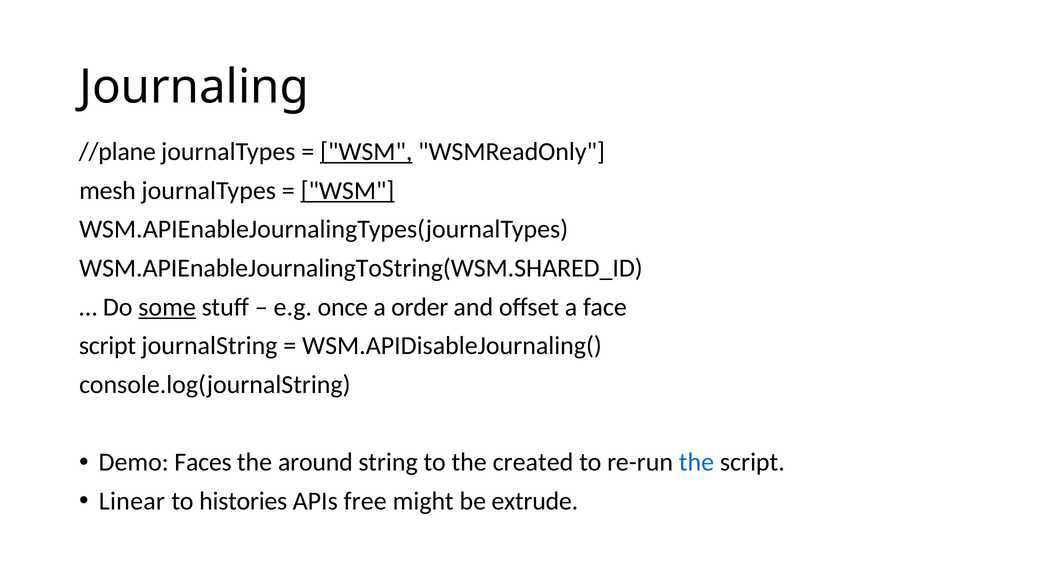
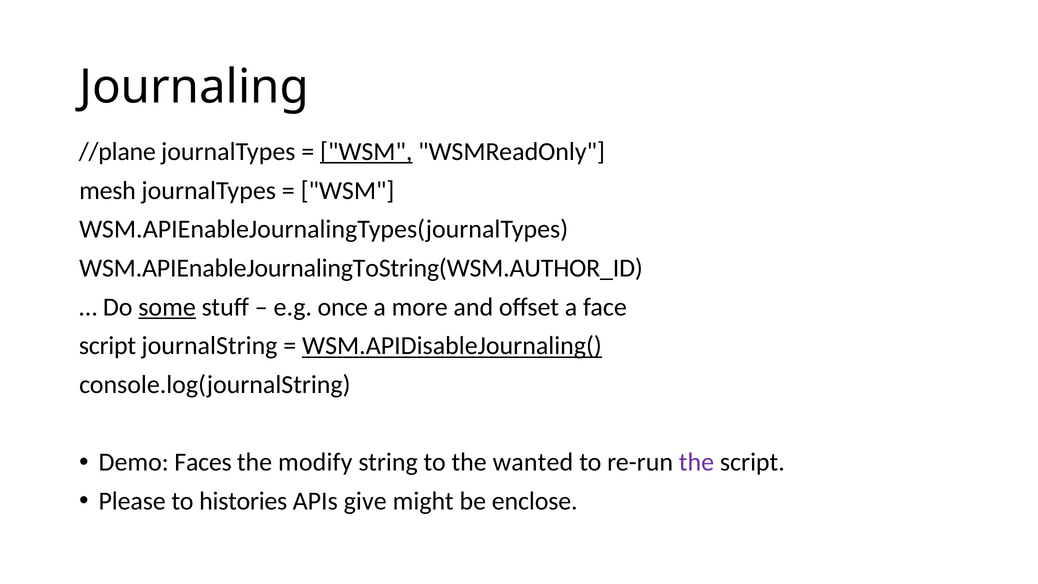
WSM at (348, 190) underline: present -> none
WSM.APIEnableJournalingToString(WSM.SHARED_ID: WSM.APIEnableJournalingToString(WSM.SHARED_ID -> WSM.APIEnableJournalingToString(WSM.AUTHOR_ID
order: order -> more
WSM.APIDisableJournaling( underline: none -> present
around: around -> modify
created: created -> wanted
the at (696, 462) colour: blue -> purple
Linear: Linear -> Please
free: free -> give
extrude: extrude -> enclose
